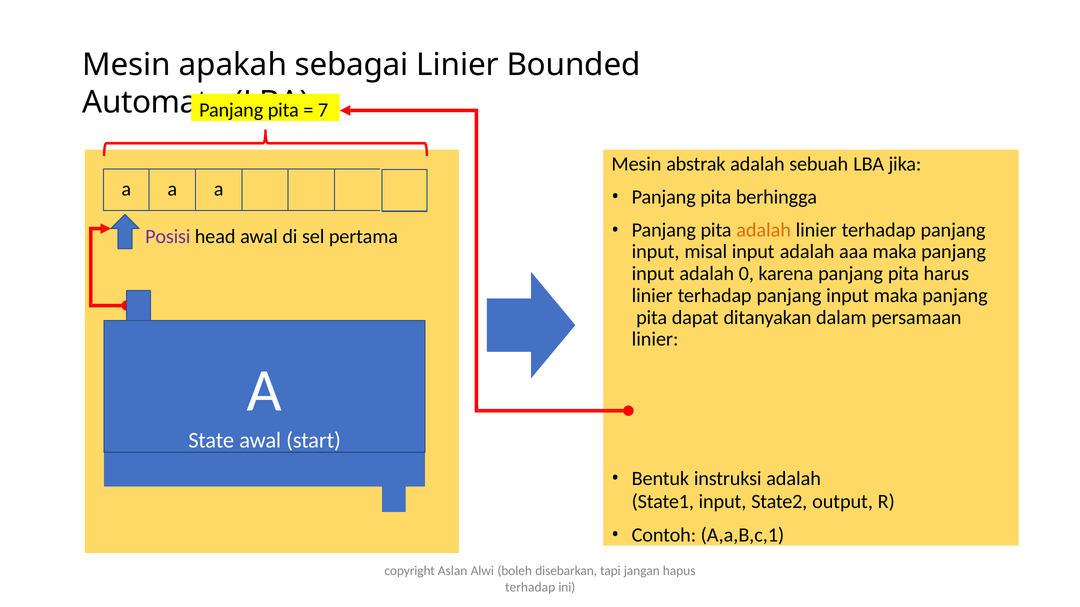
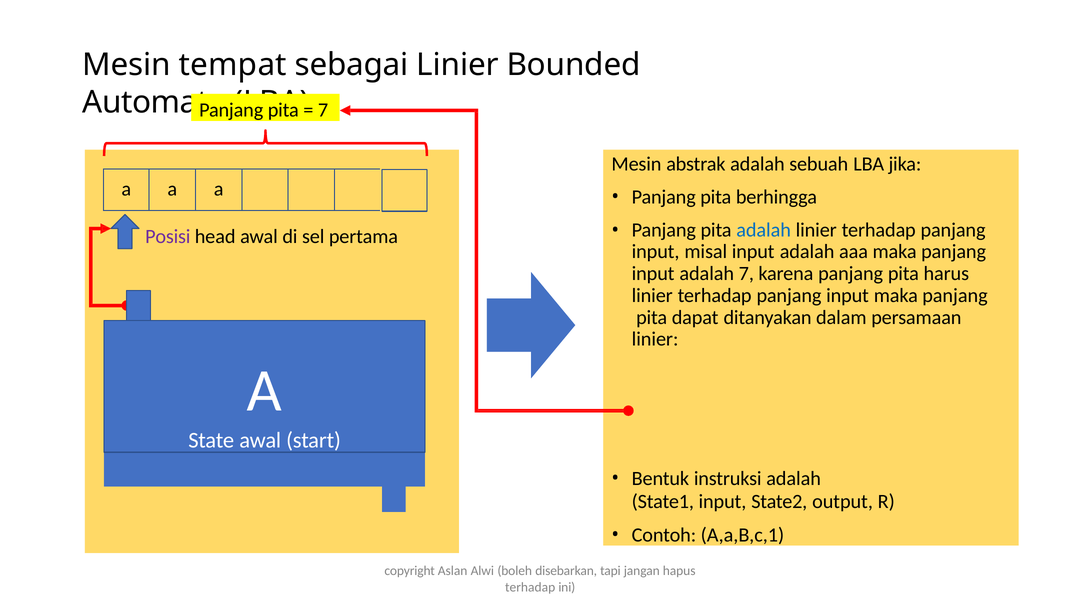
apakah: apakah -> tempat
adalah at (764, 230) colour: orange -> blue
adalah 0: 0 -> 7
